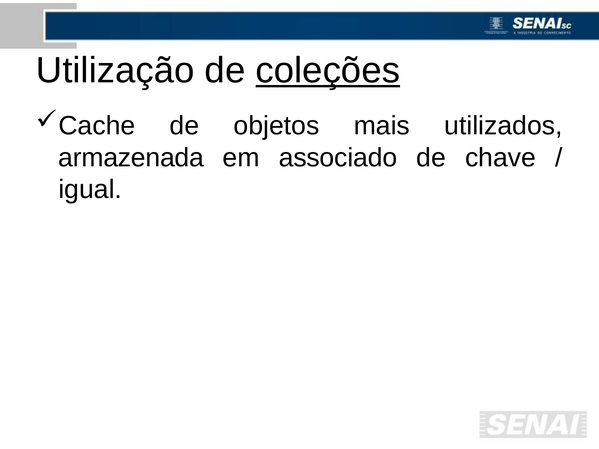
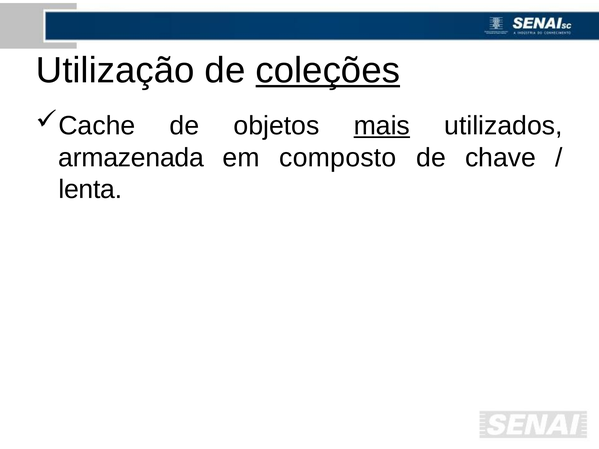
mais underline: none -> present
associado: associado -> composto
igual: igual -> lenta
